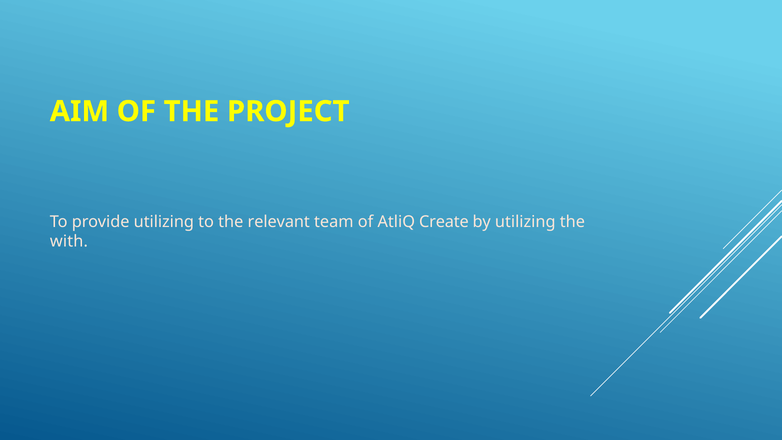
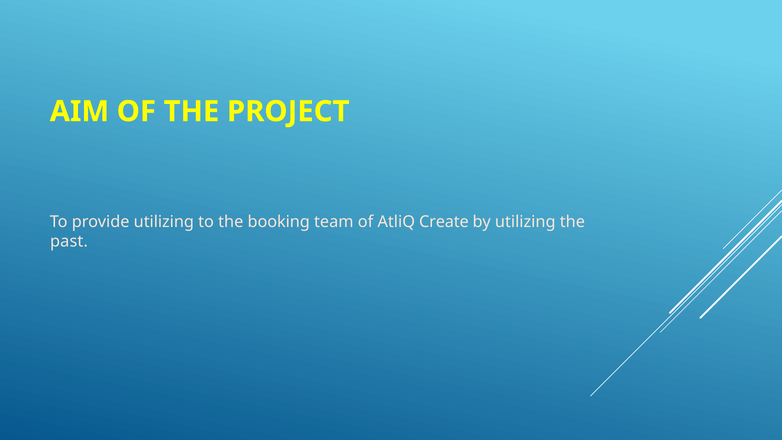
relevant: relevant -> booking
with: with -> past
